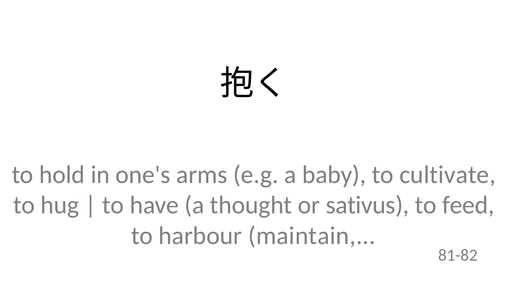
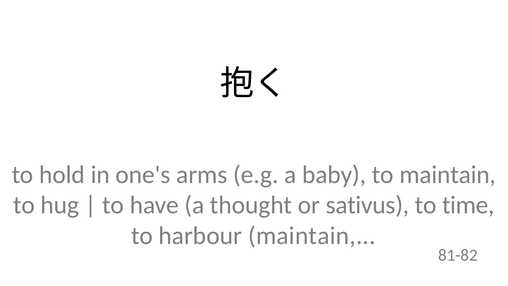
to cultivate: cultivate -> maintain
feed: feed -> time
